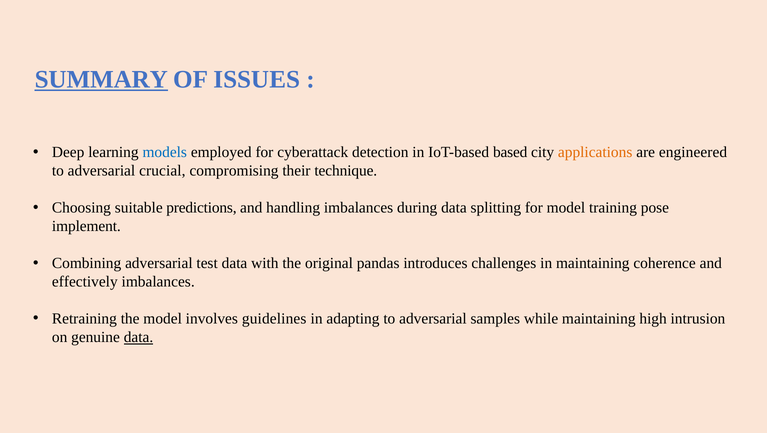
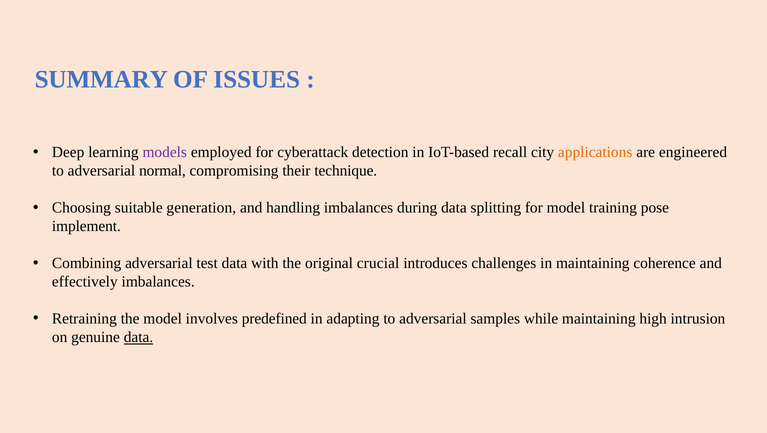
SUMMARY underline: present -> none
models colour: blue -> purple
based: based -> recall
crucial: crucial -> normal
predictions: predictions -> generation
pandas: pandas -> crucial
guidelines: guidelines -> predefined
